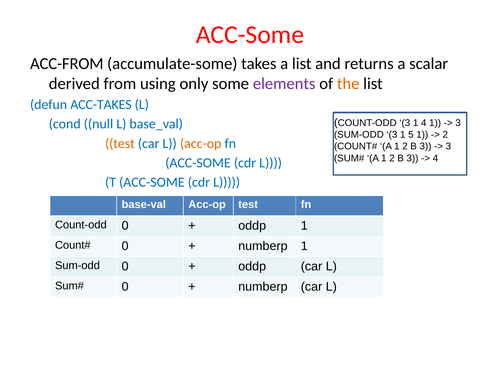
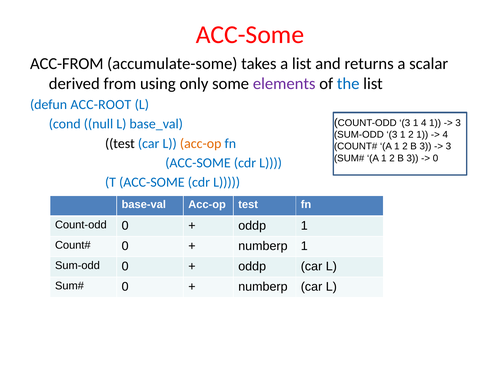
the colour: orange -> blue
ACC-TAKES: ACC-TAKES -> ACC-ROOT
3 1 5: 5 -> 2
2 at (445, 135): 2 -> 4
test at (120, 143) colour: orange -> black
4 at (435, 158): 4 -> 0
